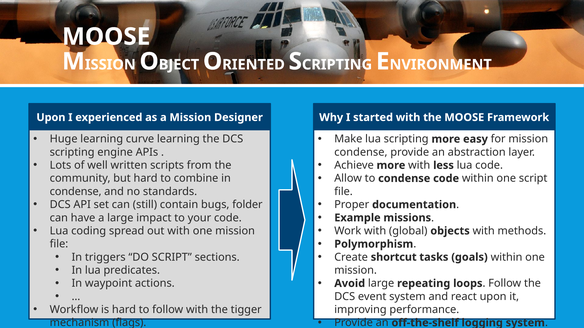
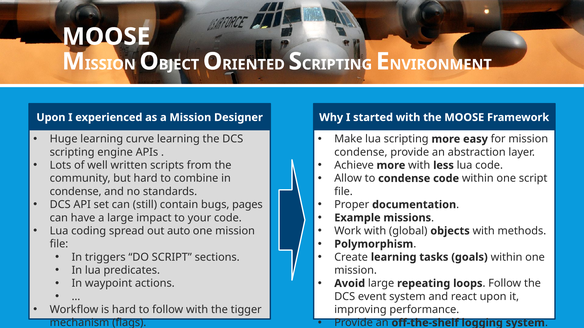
folder: folder -> pages
out with: with -> auto
Create shortcut: shortcut -> learning
